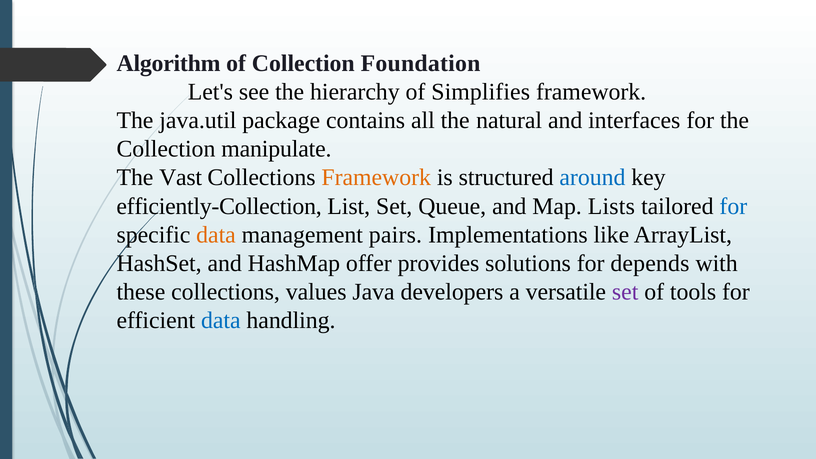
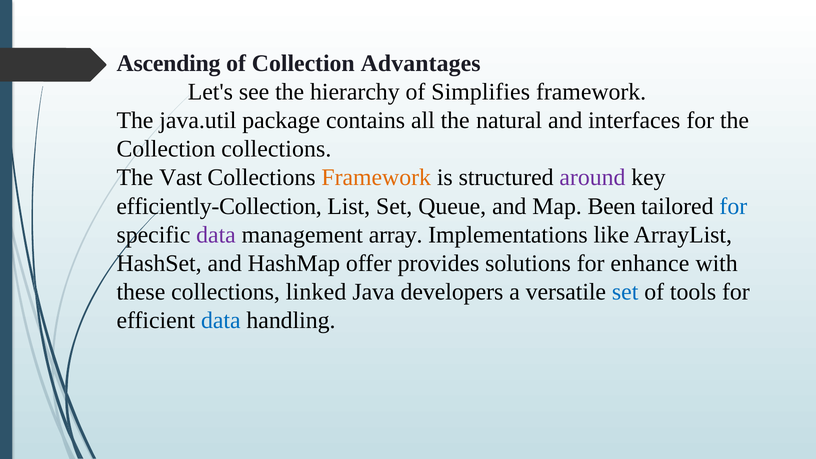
Algorithm: Algorithm -> Ascending
Foundation: Foundation -> Advantages
Collection manipulate: manipulate -> collections
around colour: blue -> purple
Lists: Lists -> Been
data at (216, 235) colour: orange -> purple
pairs: pairs -> array
depends: depends -> enhance
values: values -> linked
set at (625, 292) colour: purple -> blue
